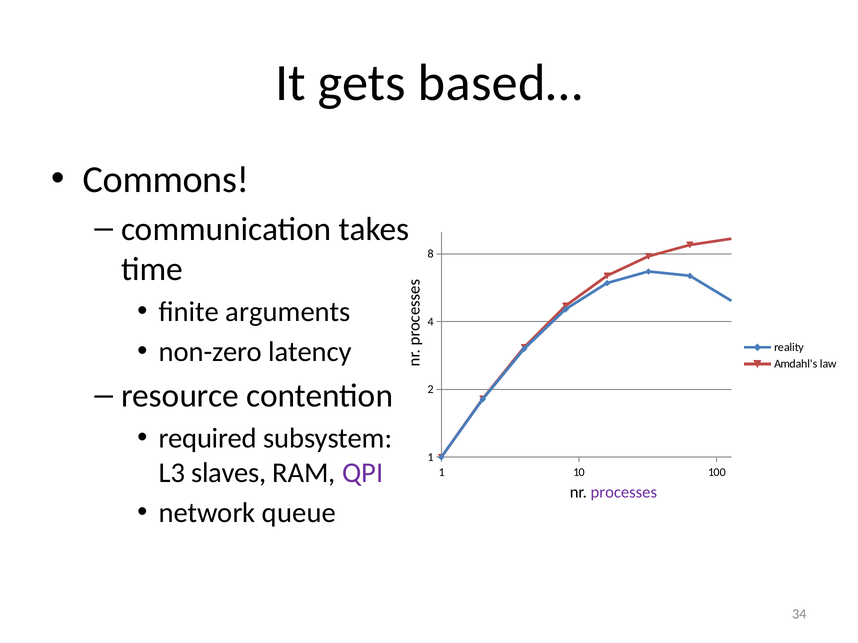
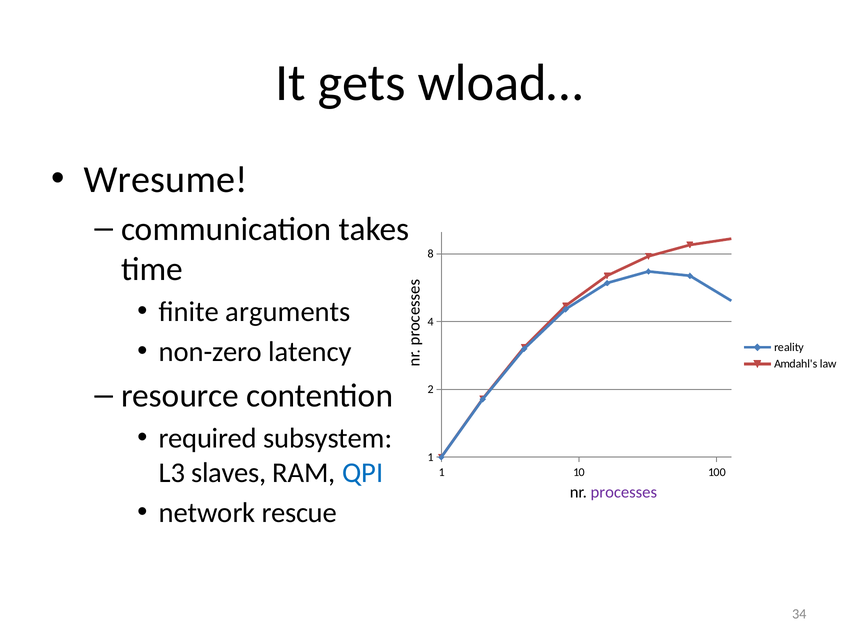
based…: based… -> wload…
Commons: Commons -> Wresume
QPI colour: purple -> blue
queue: queue -> rescue
